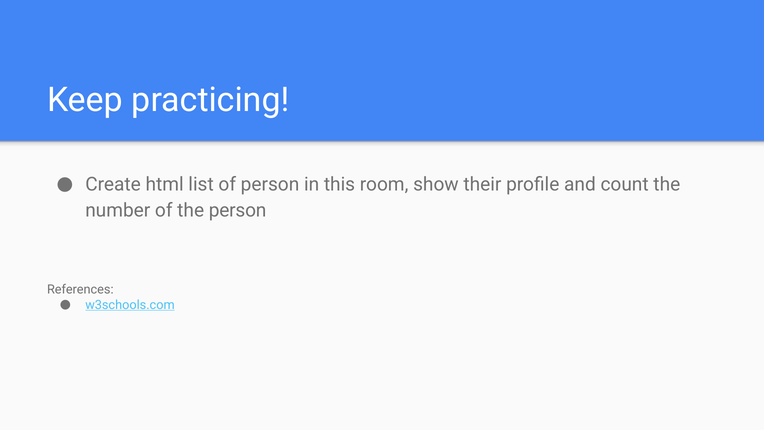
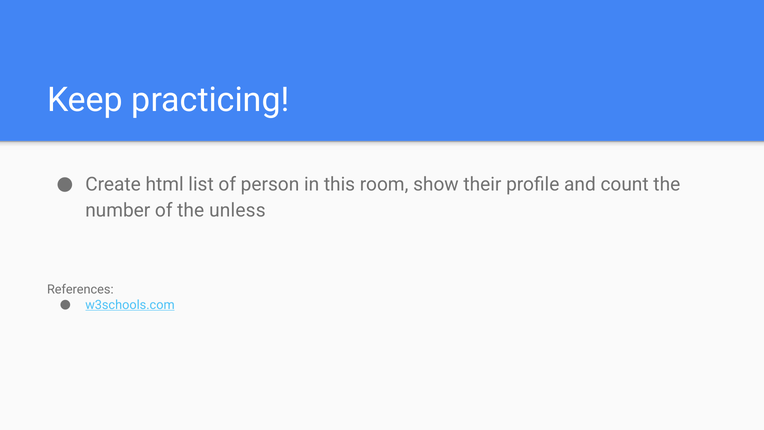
the person: person -> unless
